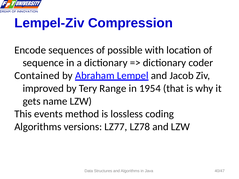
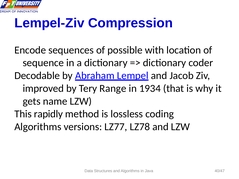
Contained: Contained -> Decodable
1954: 1954 -> 1934
events: events -> rapidly
